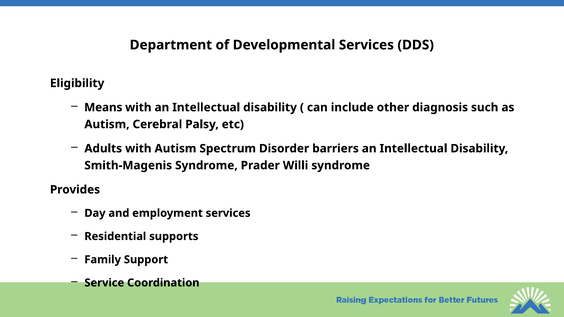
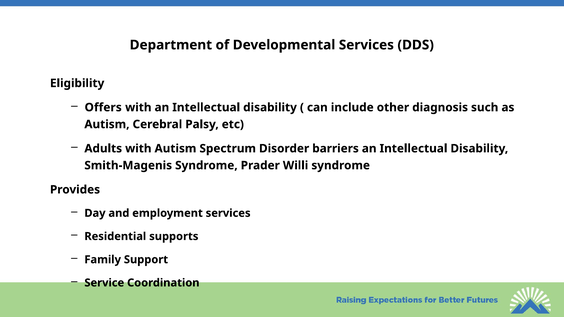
Means: Means -> Offers
